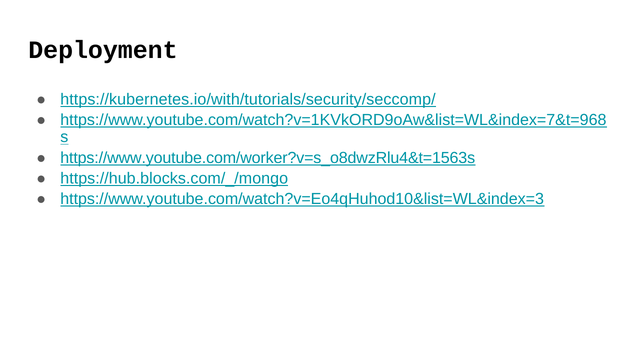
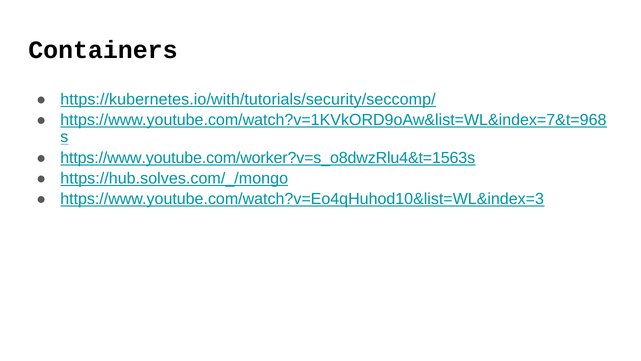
Deployment: Deployment -> Containers
https://hub.blocks.com/_/mongo: https://hub.blocks.com/_/mongo -> https://hub.solves.com/_/mongo
